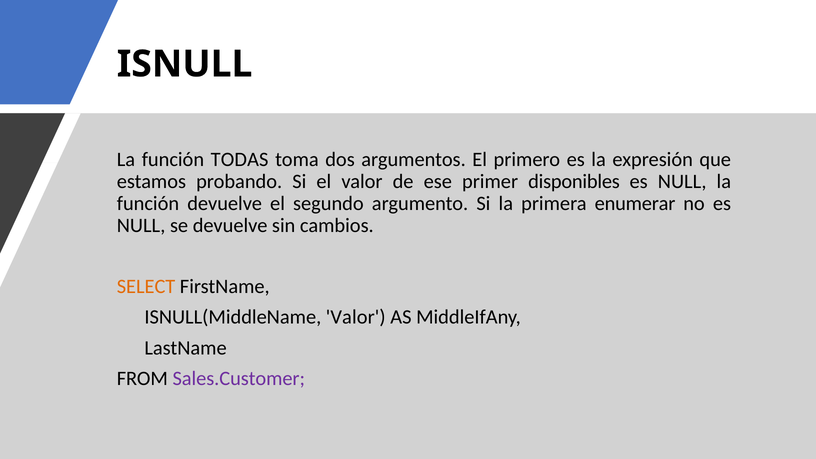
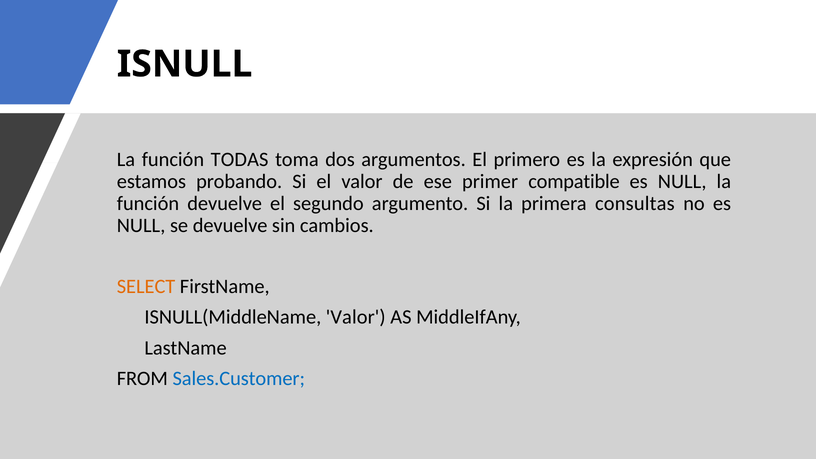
disponibles: disponibles -> compatible
enumerar: enumerar -> consultas
Sales.Customer colour: purple -> blue
